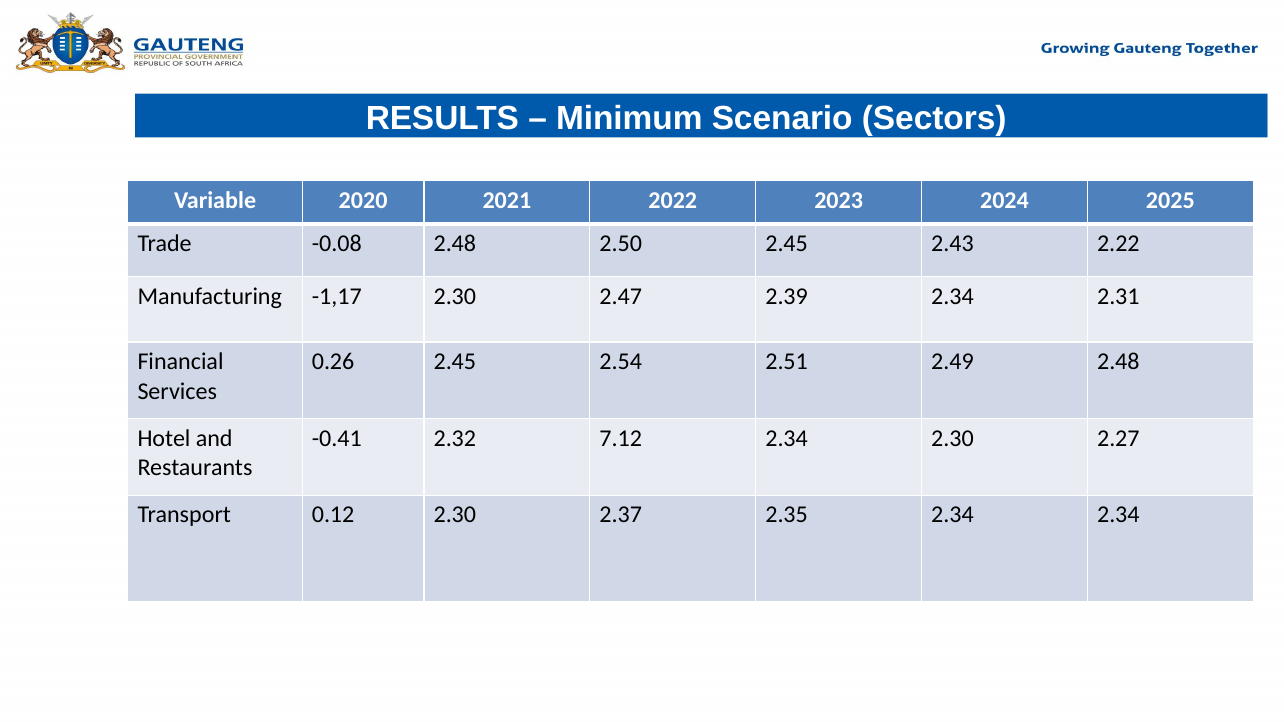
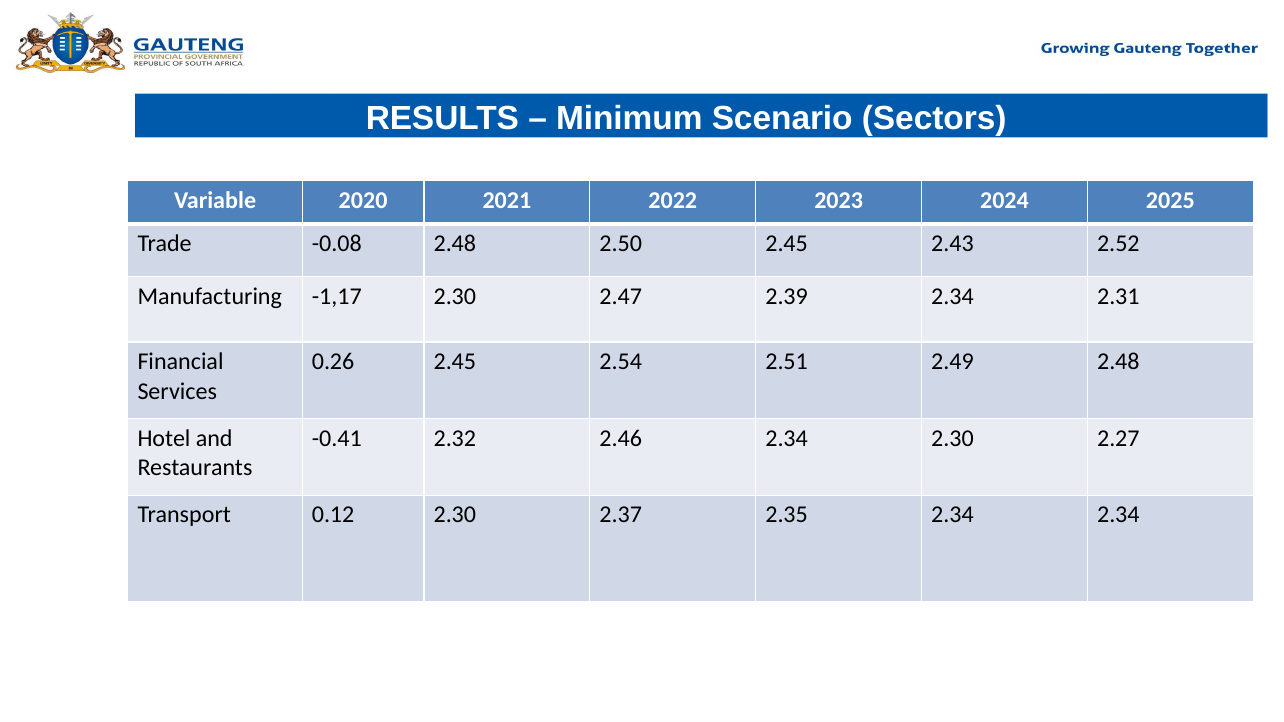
2.22: 2.22 -> 2.52
7.12: 7.12 -> 2.46
